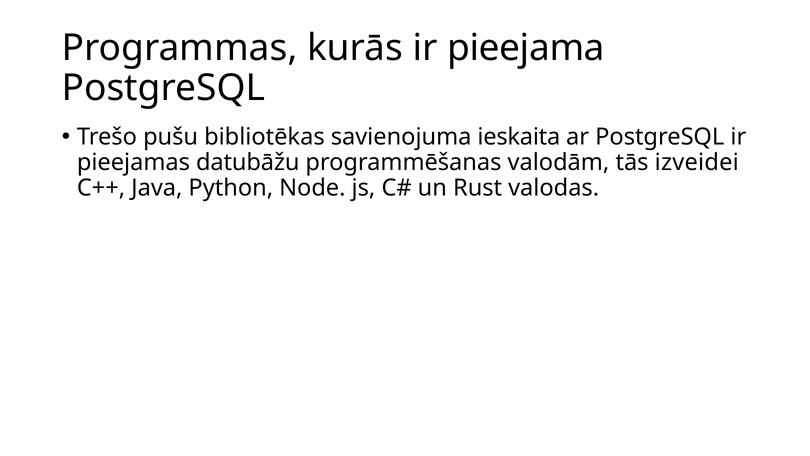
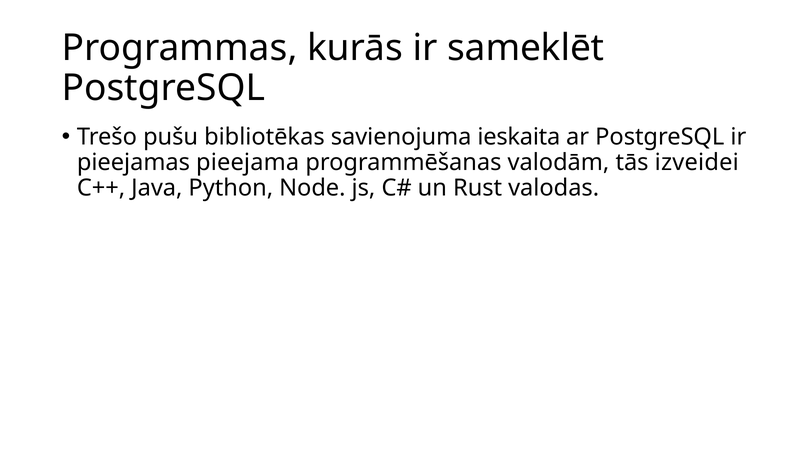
pieejama: pieejama -> sameklēt
datubāžu: datubāžu -> pieejama
